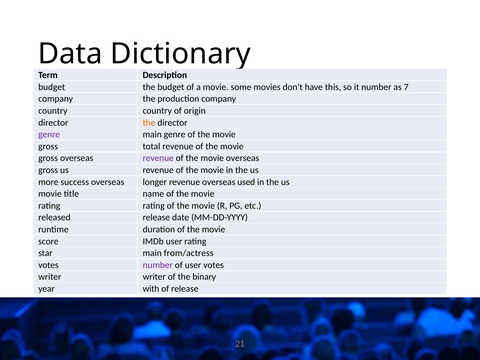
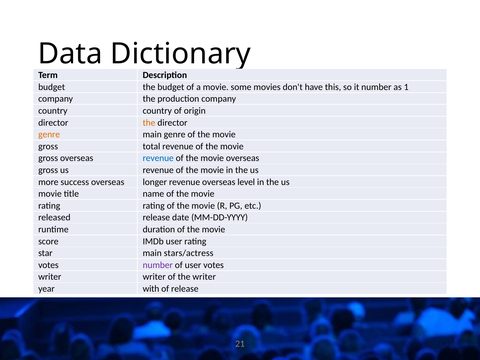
7: 7 -> 1
genre at (49, 134) colour: purple -> orange
revenue at (158, 158) colour: purple -> blue
used: used -> level
from/actress: from/actress -> stars/actress
the binary: binary -> writer
